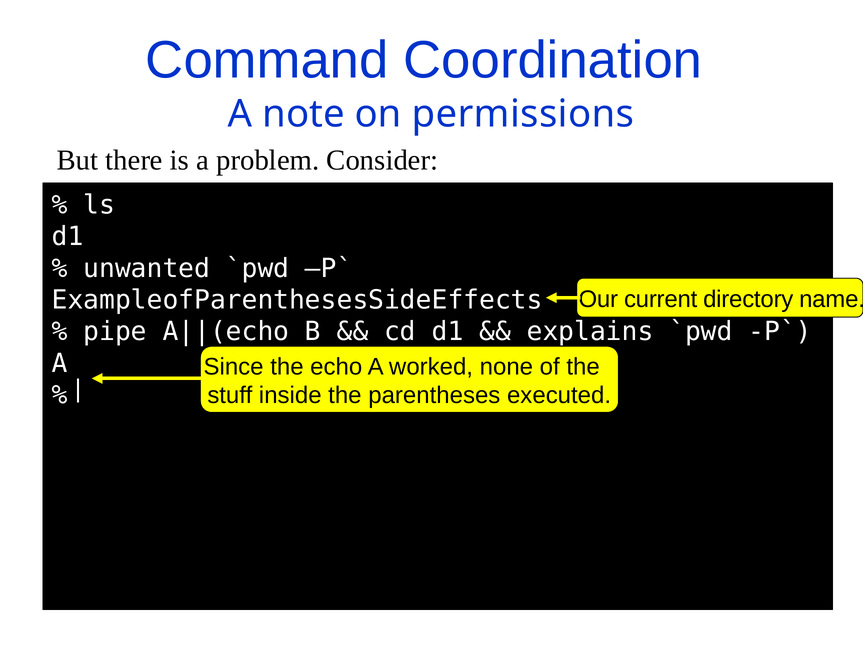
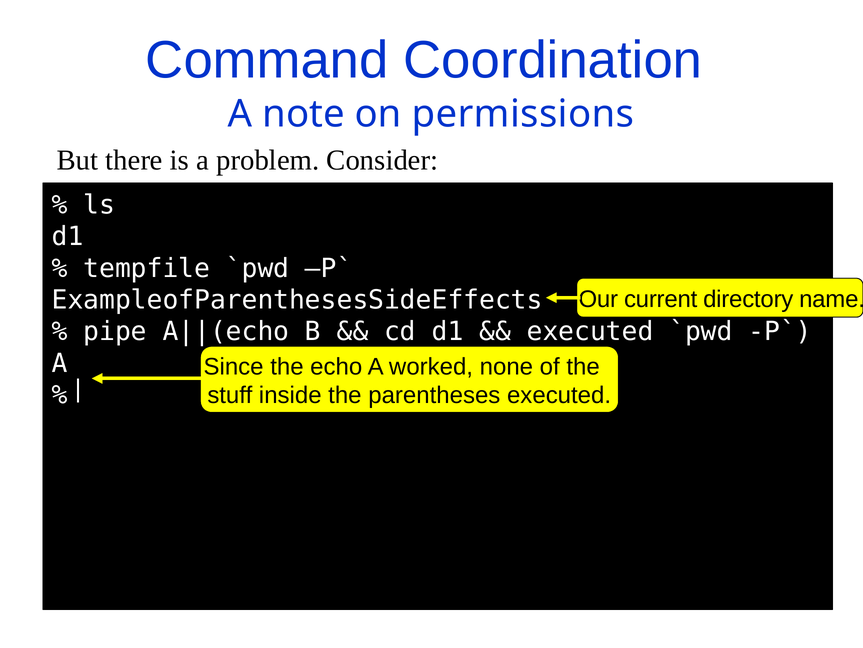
unwanted: unwanted -> tempfile
explains at (590, 331): explains -> executed
